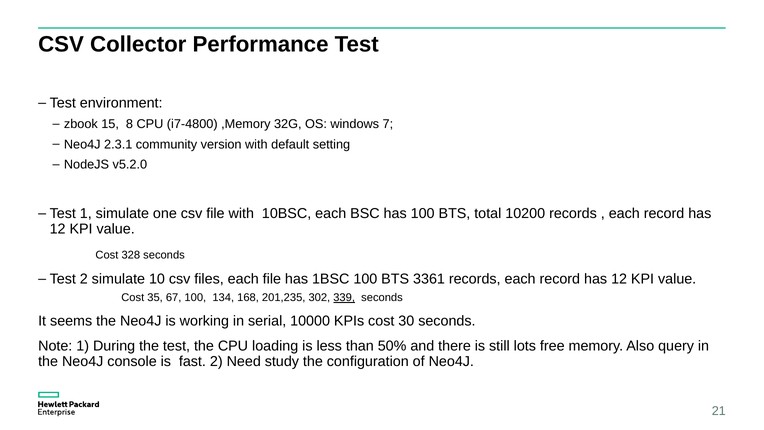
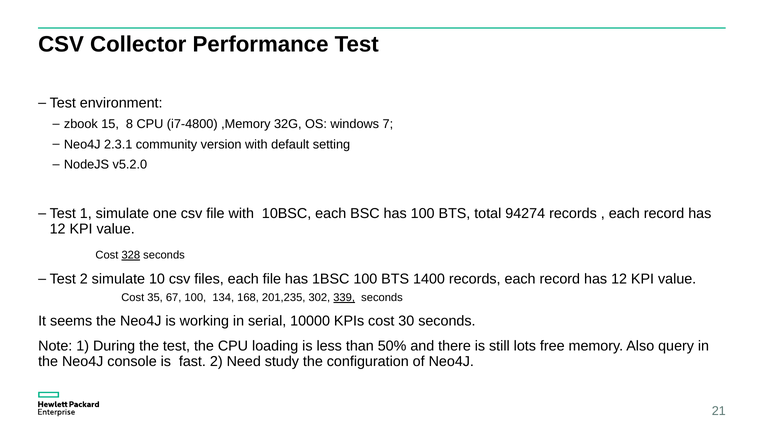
10200: 10200 -> 94274
328 underline: none -> present
3361: 3361 -> 1400
